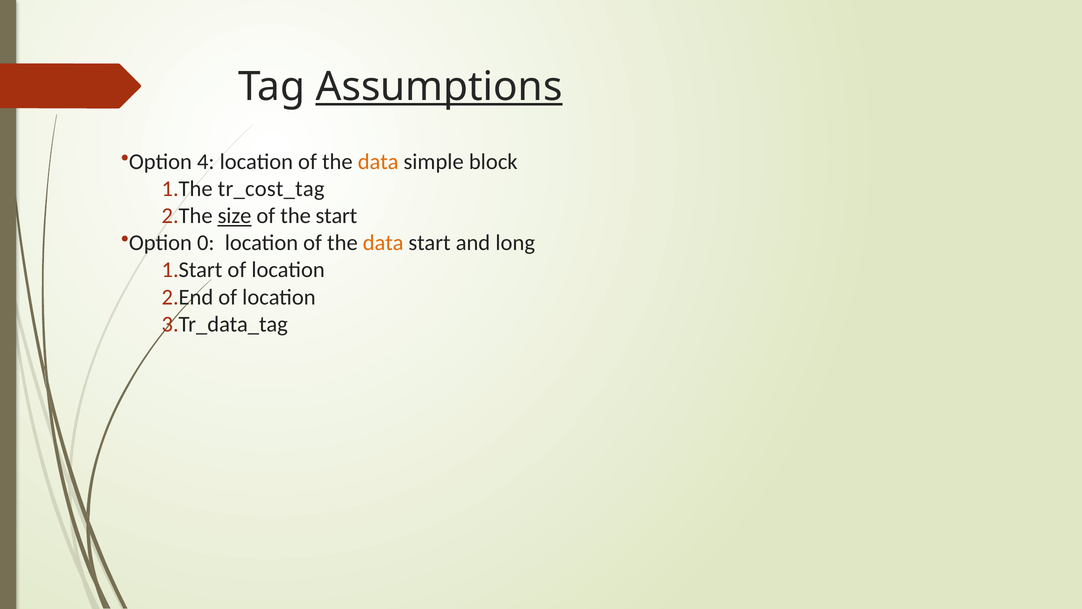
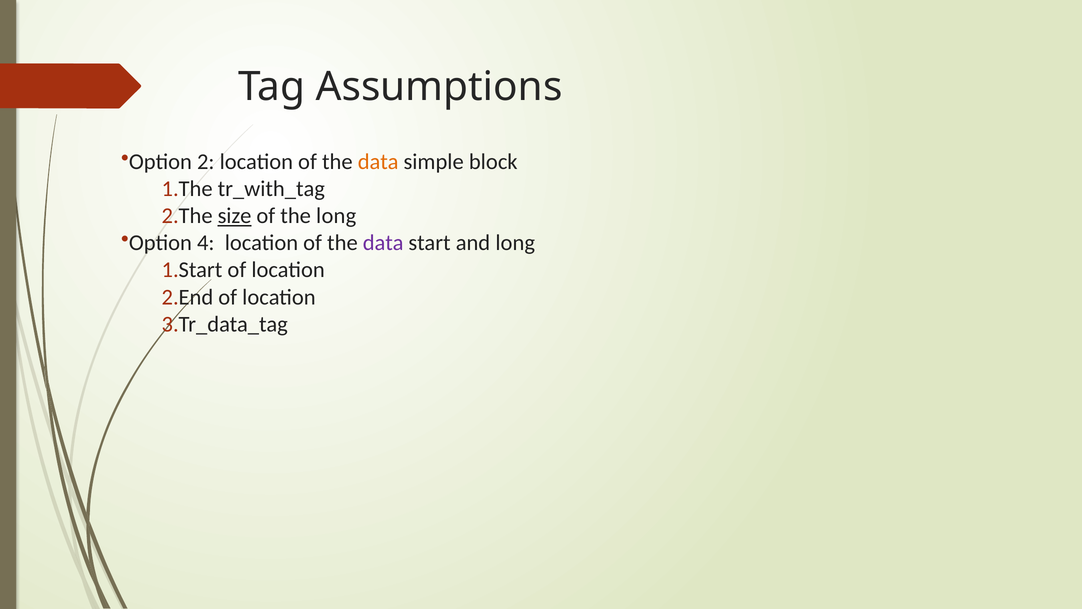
Assumptions underline: present -> none
4: 4 -> 2
tr_cost_tag: tr_cost_tag -> tr_with_tag
the start: start -> long
0: 0 -> 4
data at (383, 243) colour: orange -> purple
